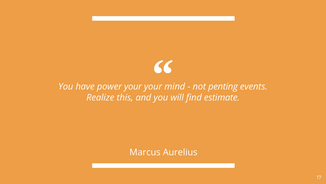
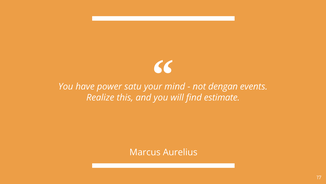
power your: your -> satu
penting: penting -> dengan
